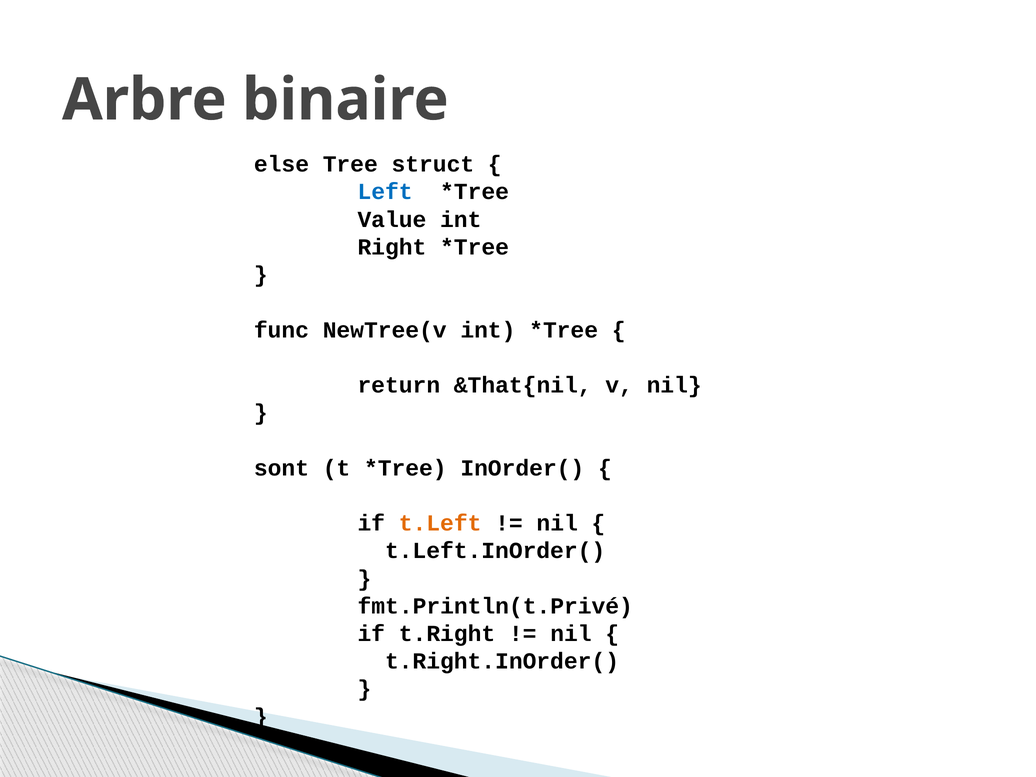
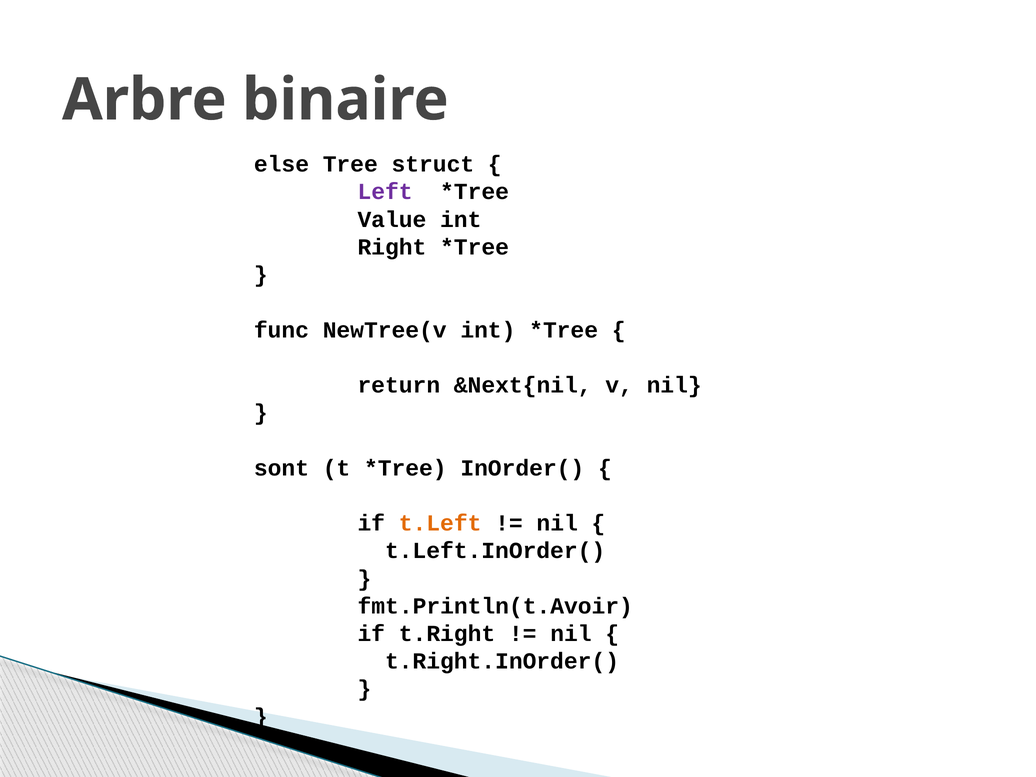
Left colour: blue -> purple
&That{nil: &That{nil -> &Next{nil
fmt.Println(t.Privé: fmt.Println(t.Privé -> fmt.Println(t.Avoir
